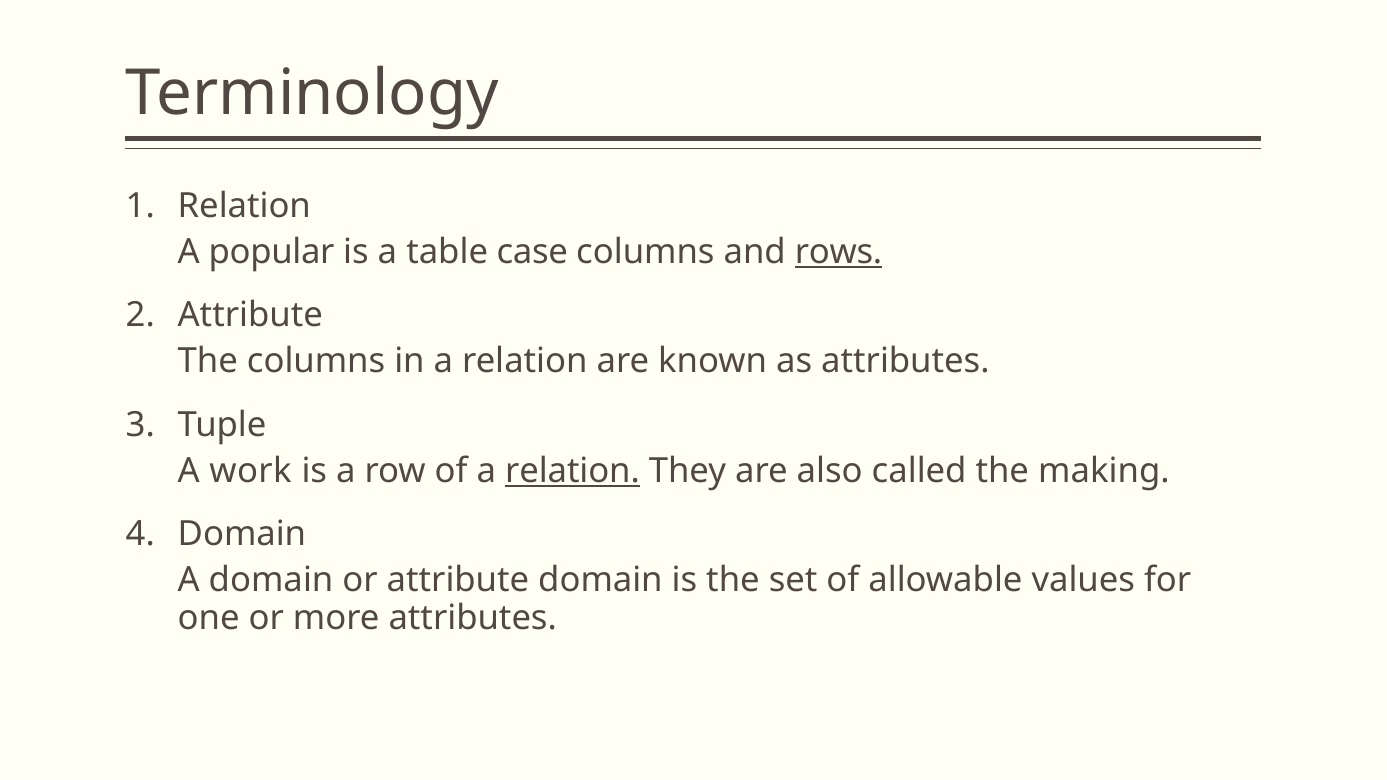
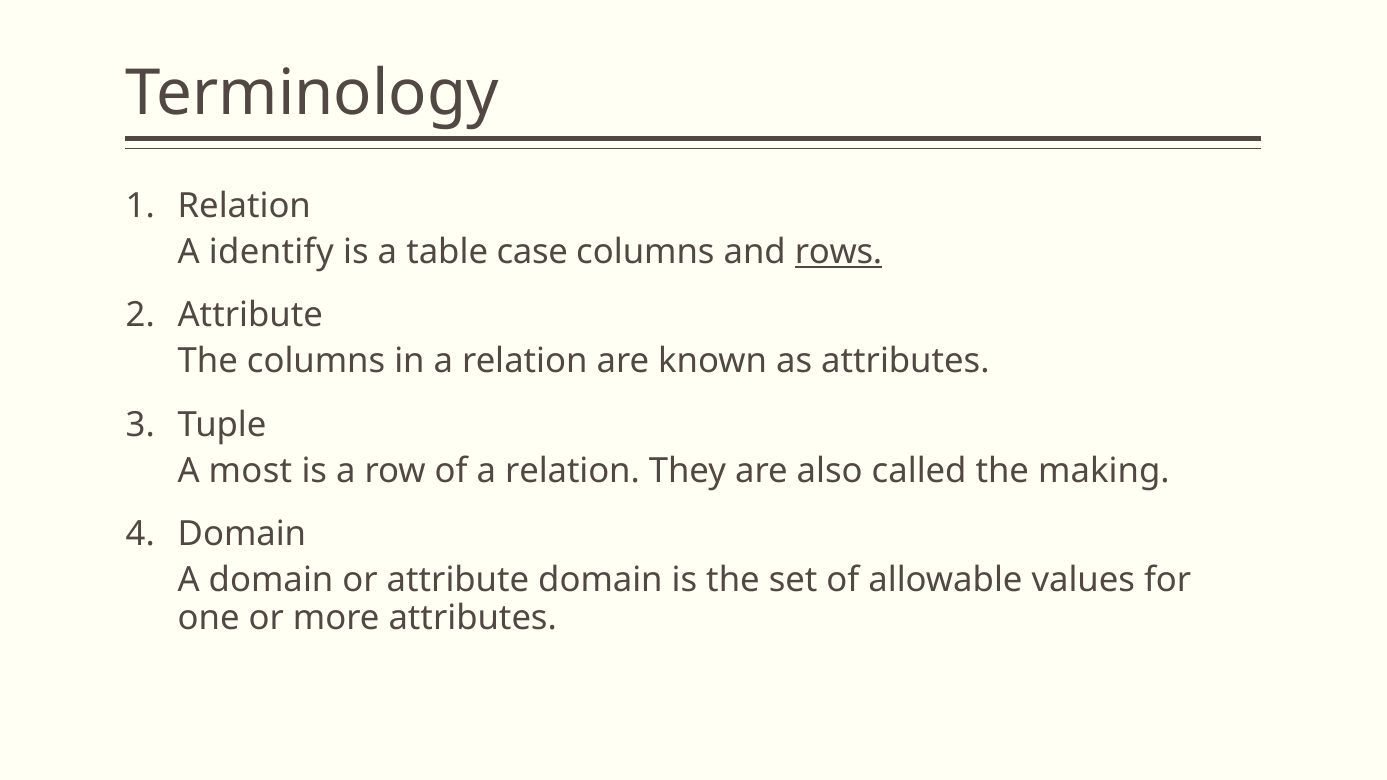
popular: popular -> identify
work: work -> most
relation at (572, 471) underline: present -> none
